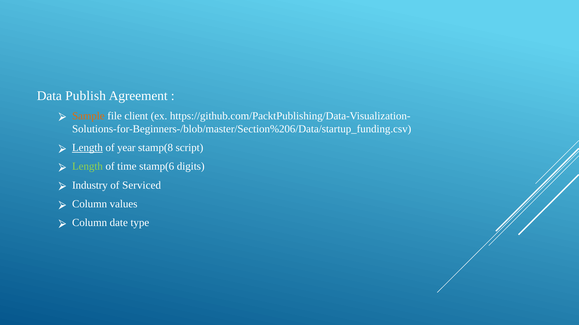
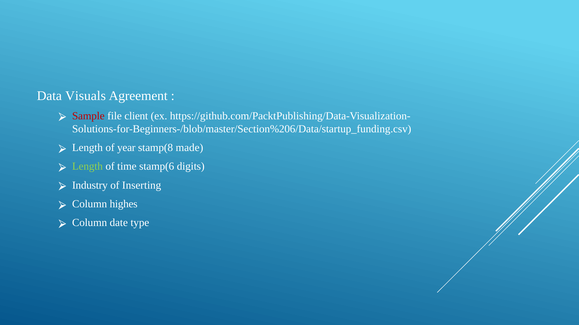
Publish: Publish -> Visuals
Sample colour: orange -> red
Length at (87, 148) underline: present -> none
script: script -> made
Serviced: Serviced -> Inserting
values: values -> highes
